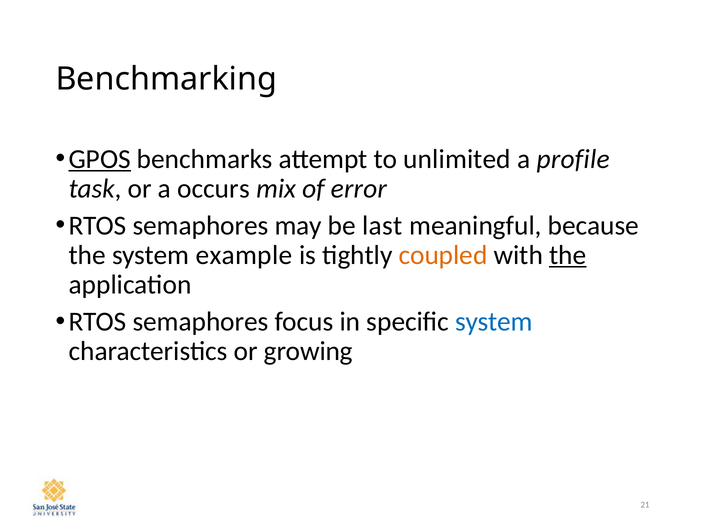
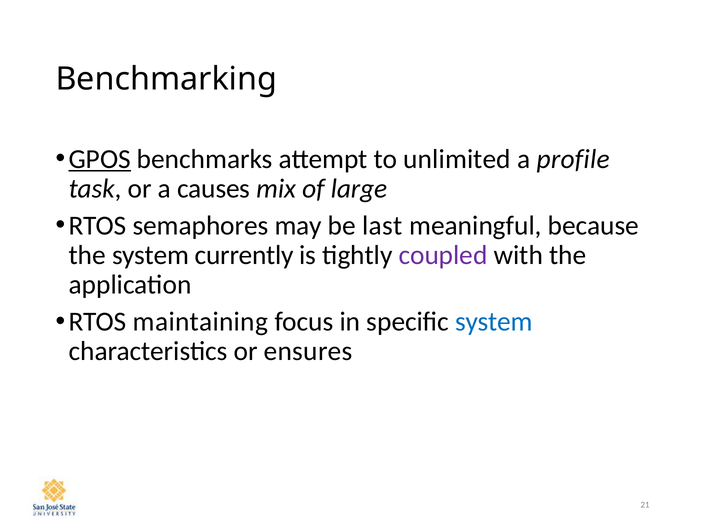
occurs: occurs -> causes
error: error -> large
example: example -> currently
coupled colour: orange -> purple
the at (568, 255) underline: present -> none
semaphores at (201, 321): semaphores -> maintaining
growing: growing -> ensures
